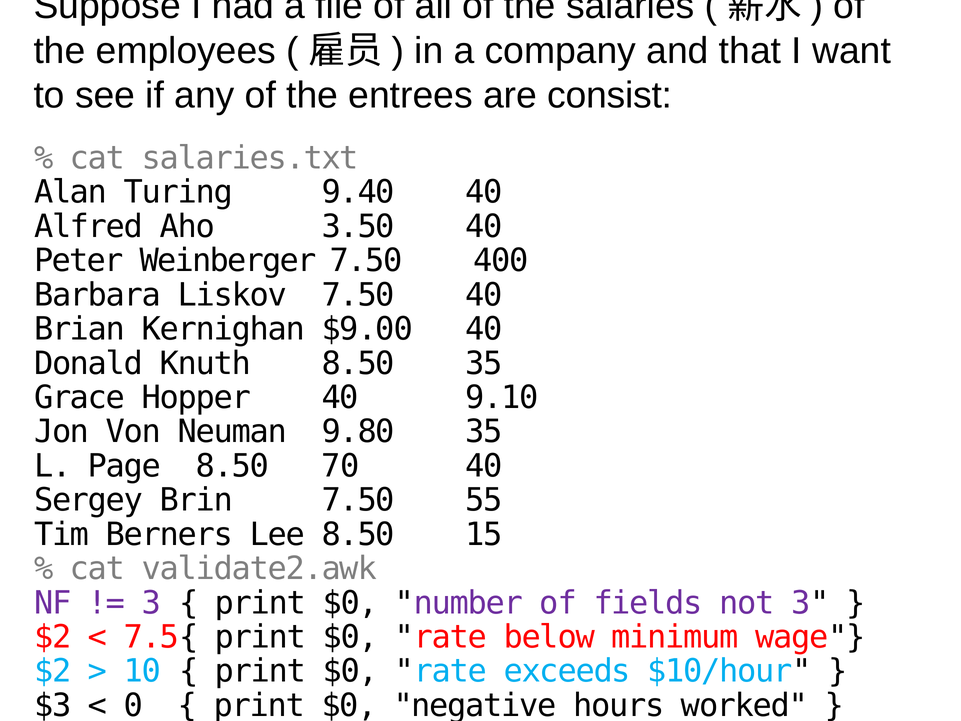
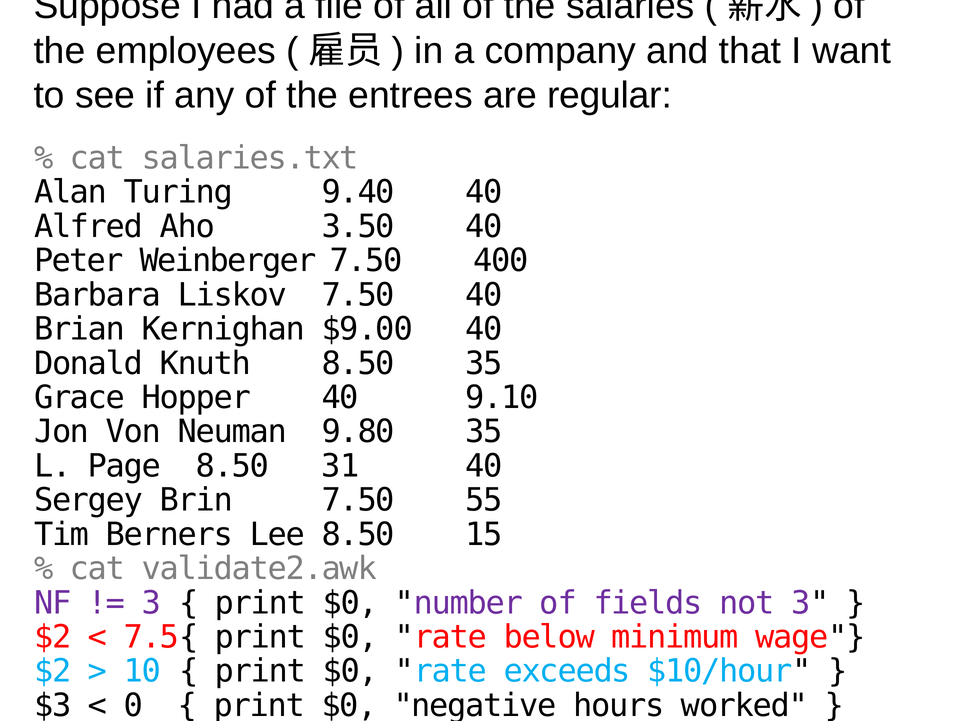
consist: consist -> regular
70: 70 -> 31
